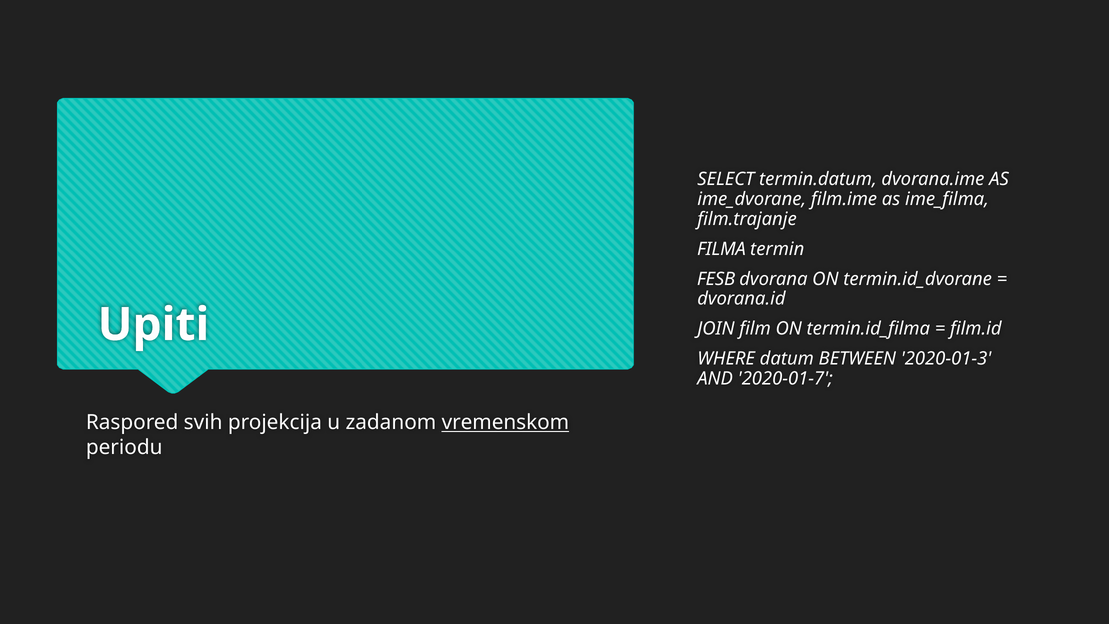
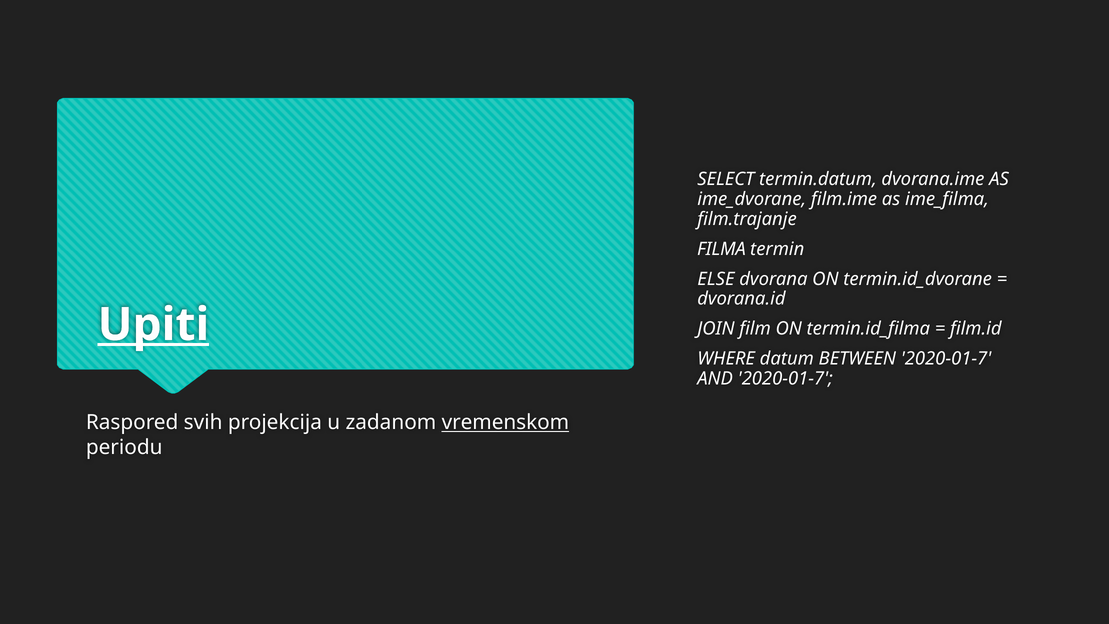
FESB: FESB -> ELSE
Upiti underline: none -> present
BETWEEN 2020-01-3: 2020-01-3 -> 2020-01-7
